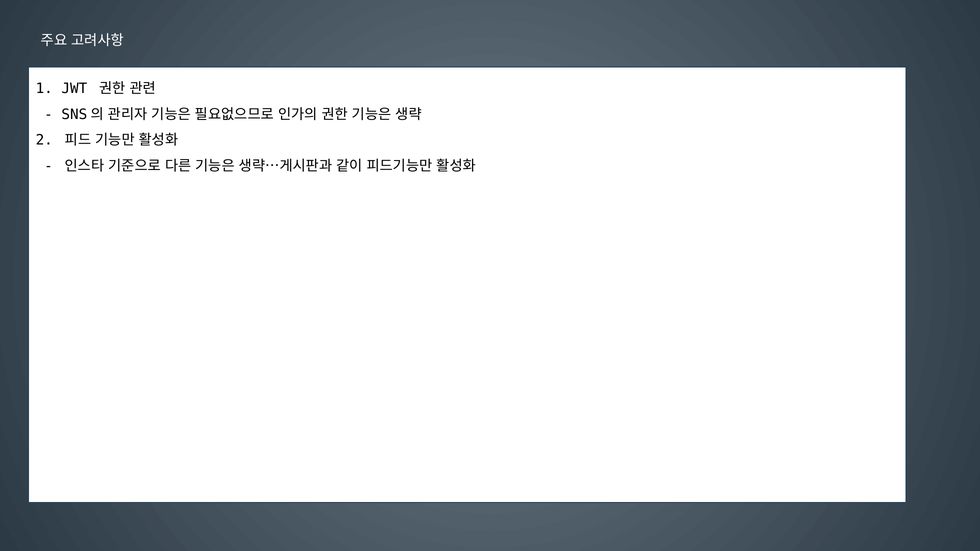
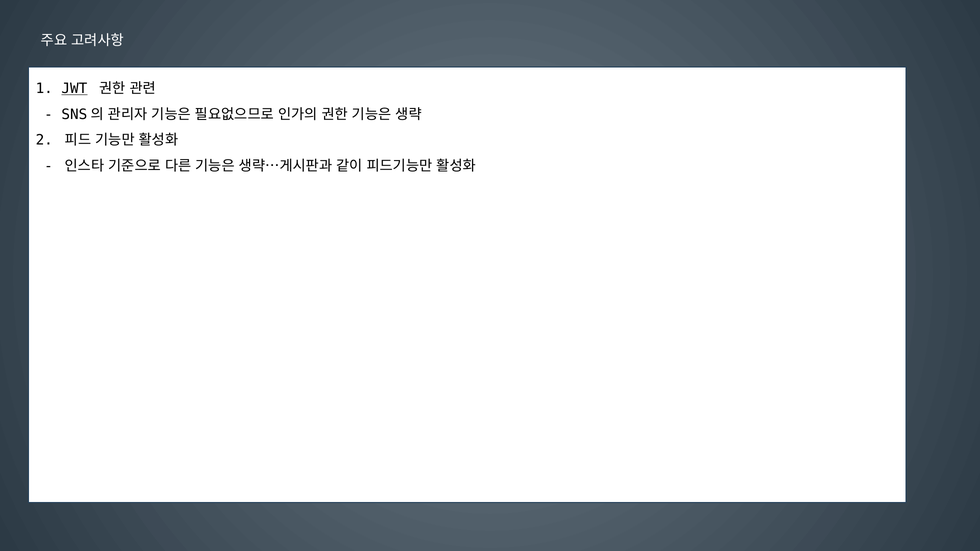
JWT underline: none -> present
